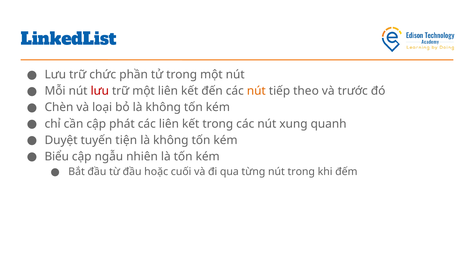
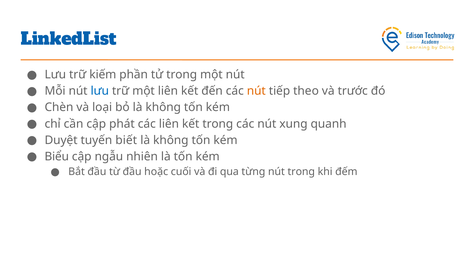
chức: chức -> kiếm
lưu at (100, 91) colour: red -> blue
tiện: tiện -> biết
